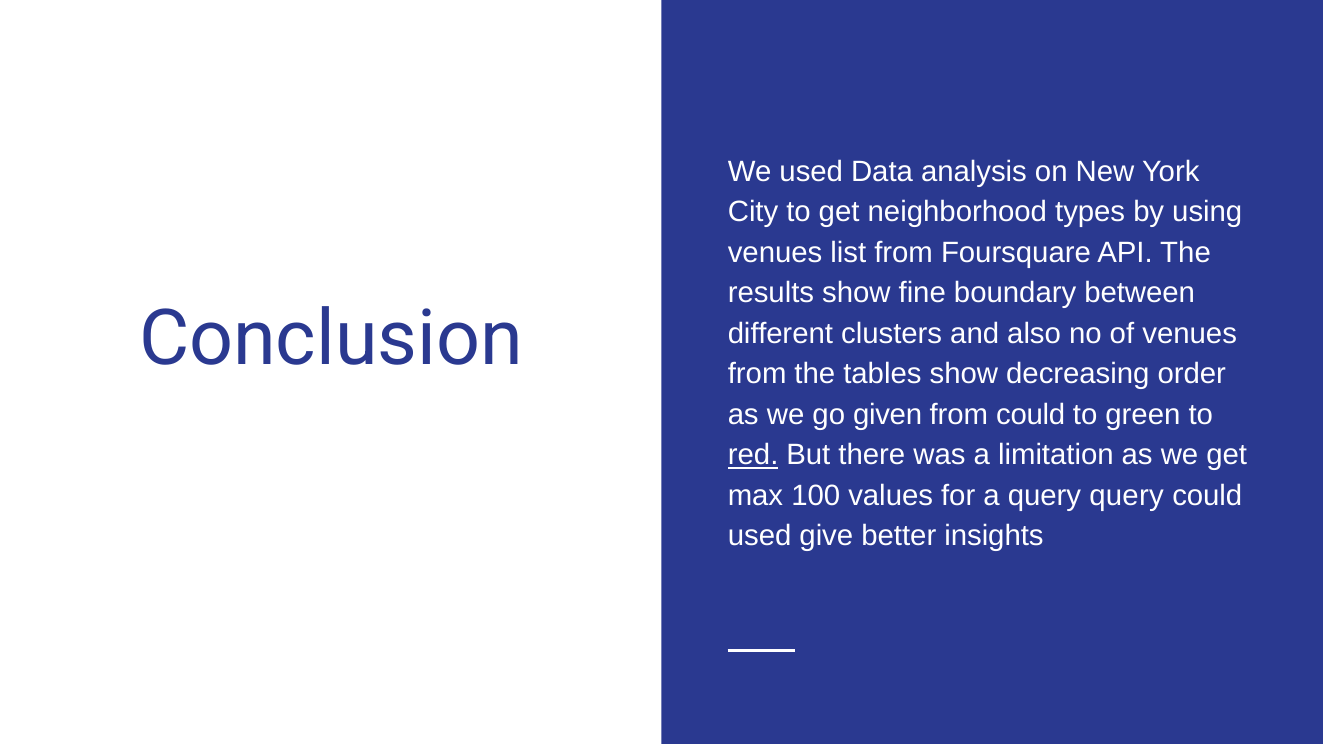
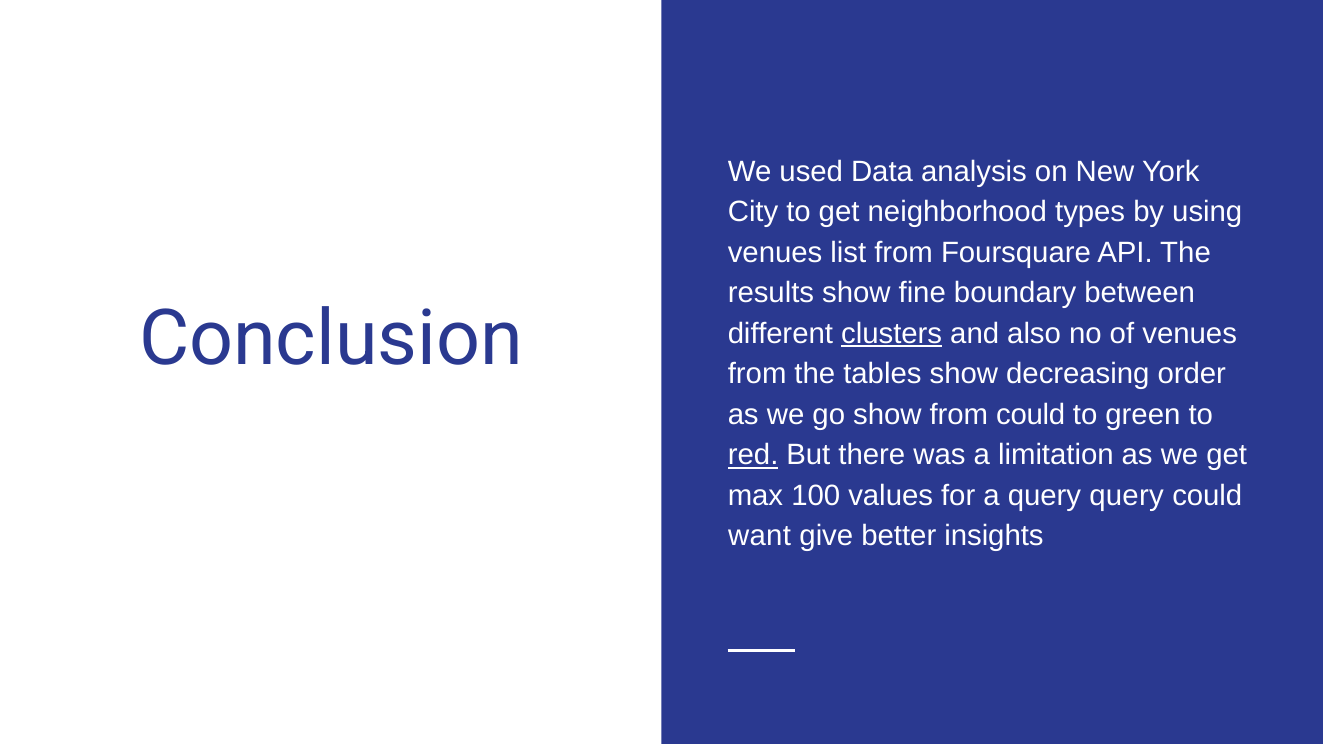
clusters underline: none -> present
go given: given -> show
used at (760, 536): used -> want
